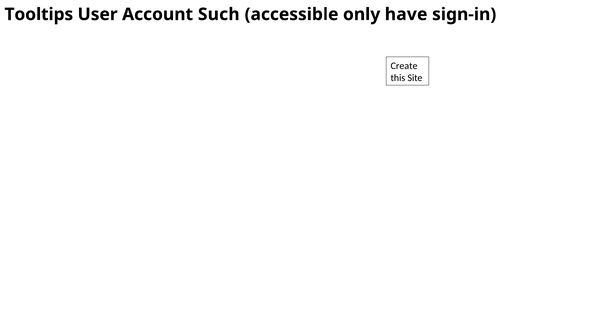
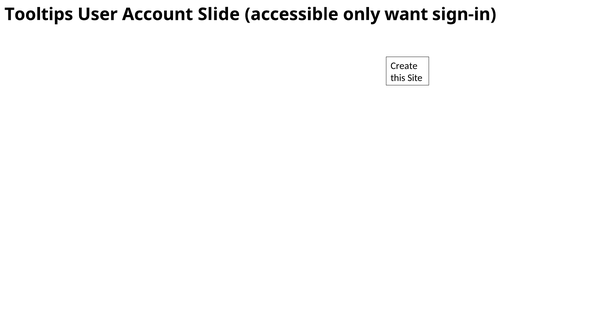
Such: Such -> Slide
have: have -> want
